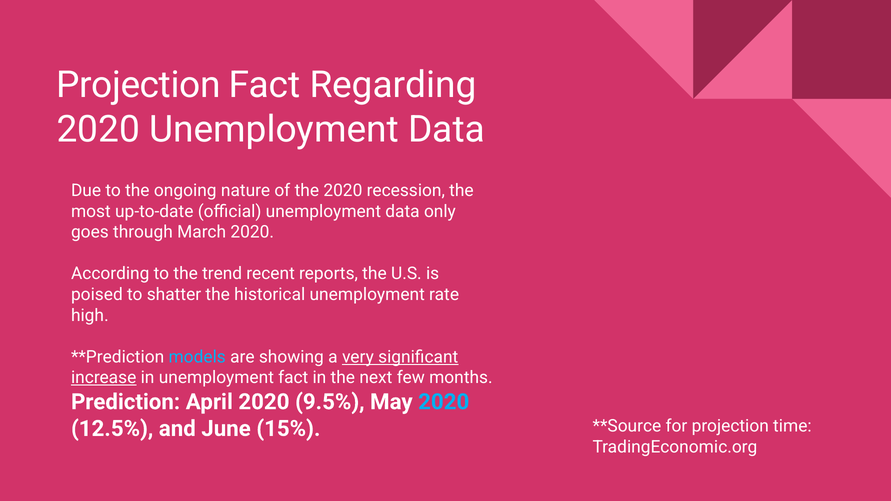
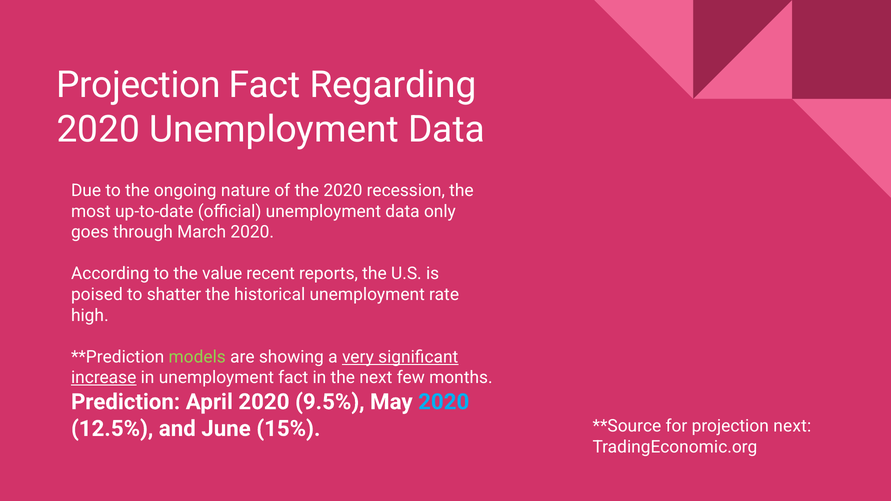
trend: trend -> value
models colour: light blue -> light green
projection time: time -> next
